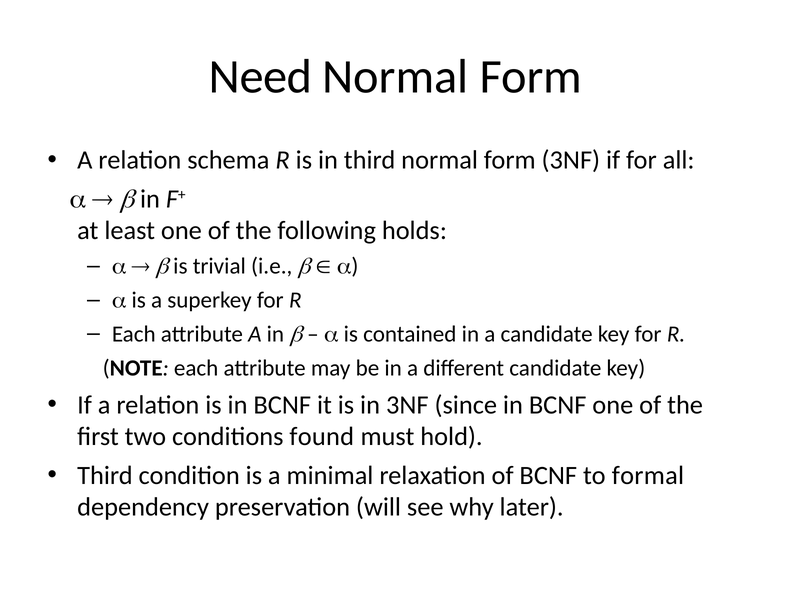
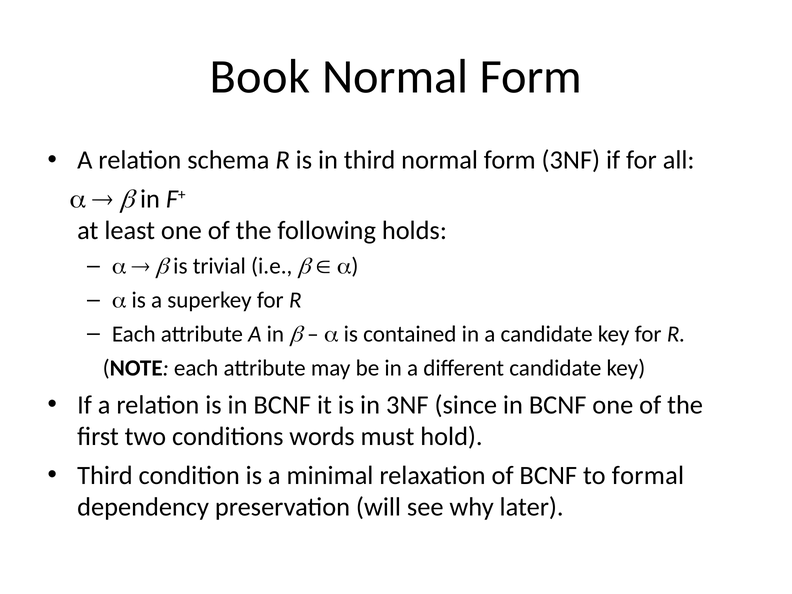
Need: Need -> Book
found: found -> words
